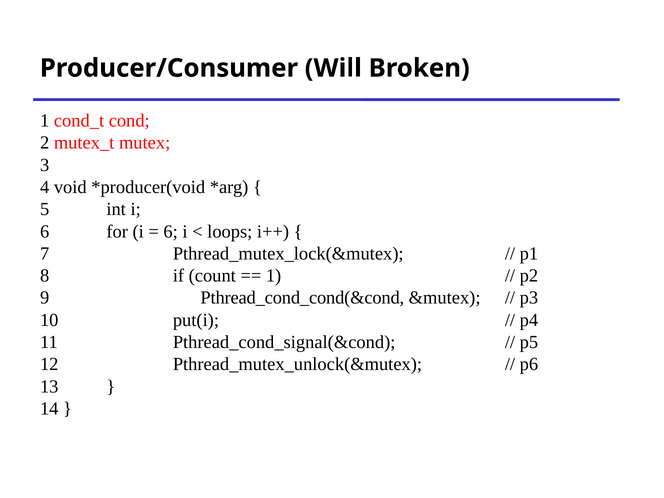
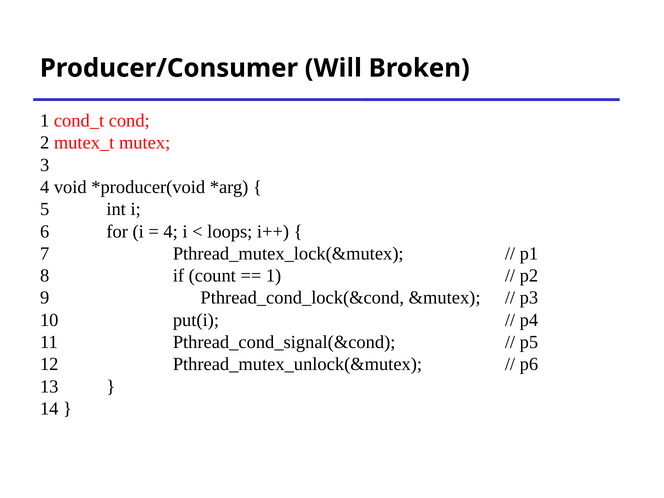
6 at (171, 231): 6 -> 4
Pthread_cond_cond(&cond: Pthread_cond_cond(&cond -> Pthread_cond_lock(&cond
